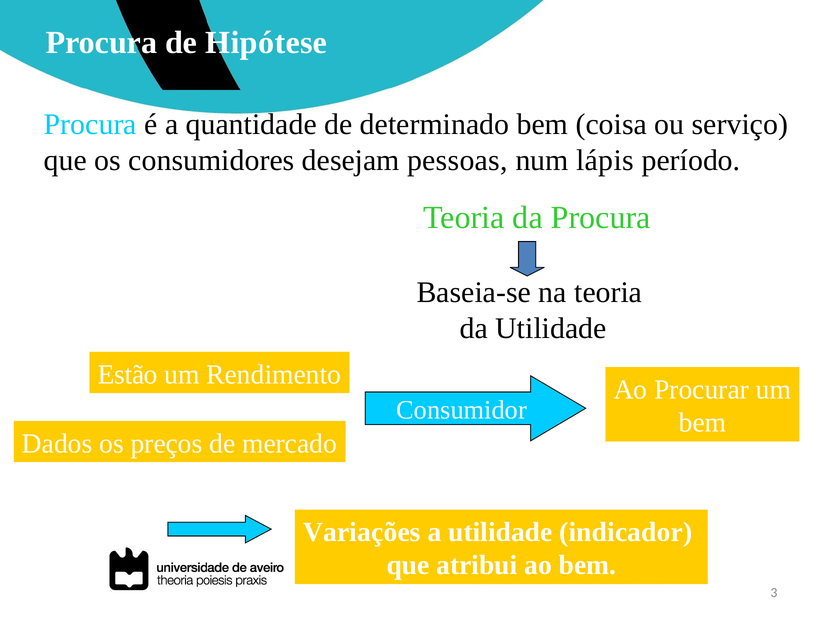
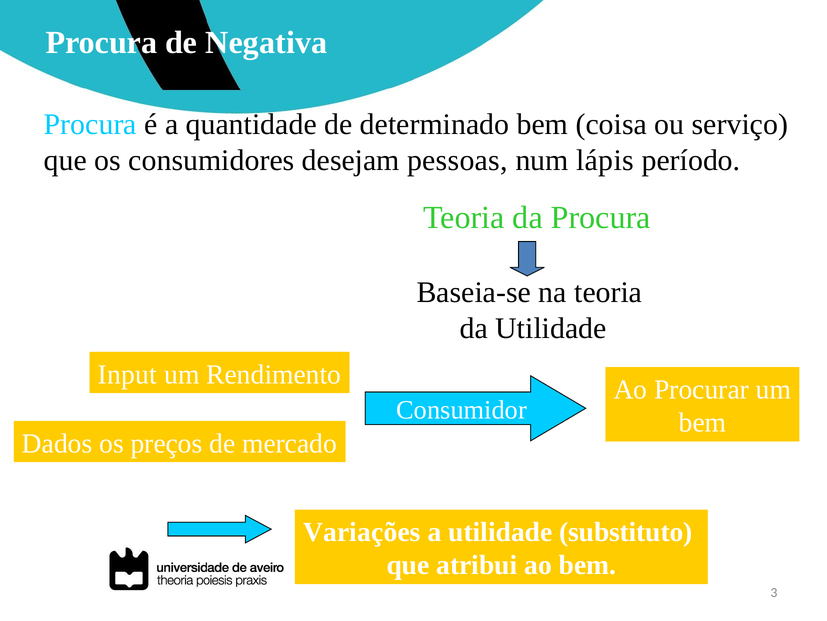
Hipótese: Hipótese -> Negativa
Estão: Estão -> Input
indicador: indicador -> substituto
